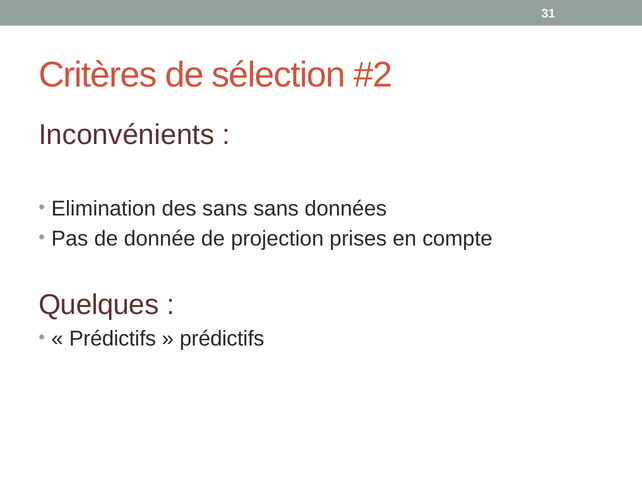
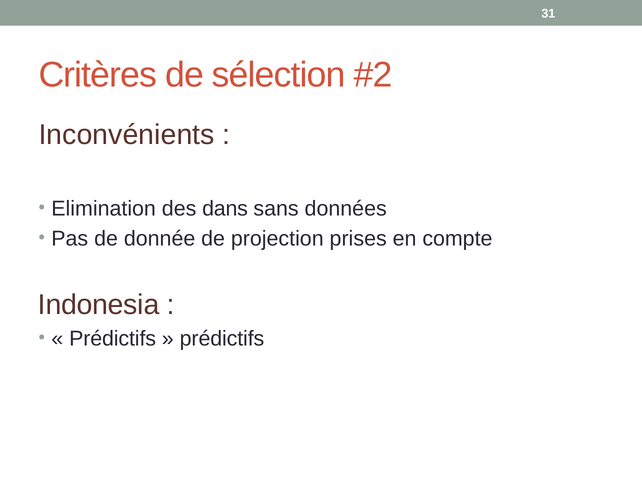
des sans: sans -> dans
Quelques: Quelques -> Indonesia
